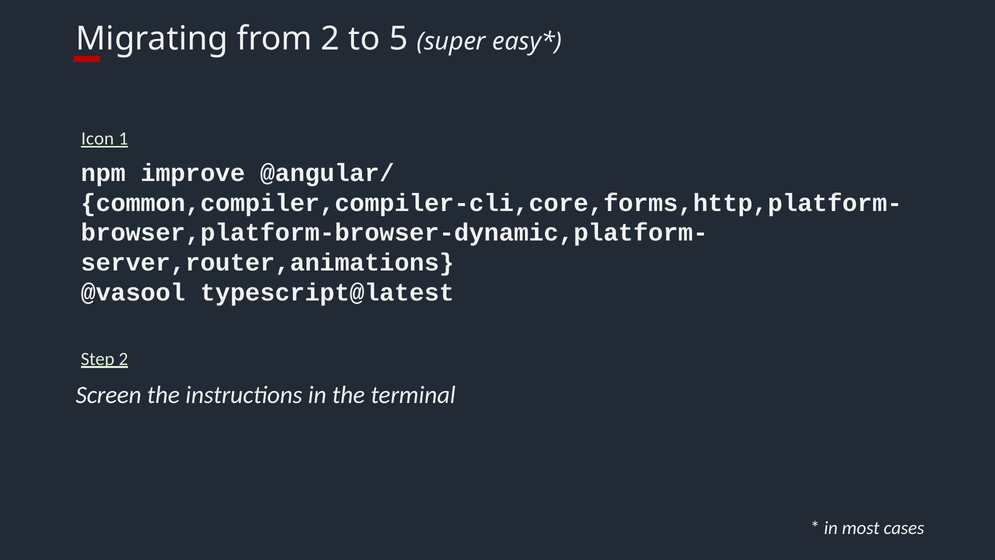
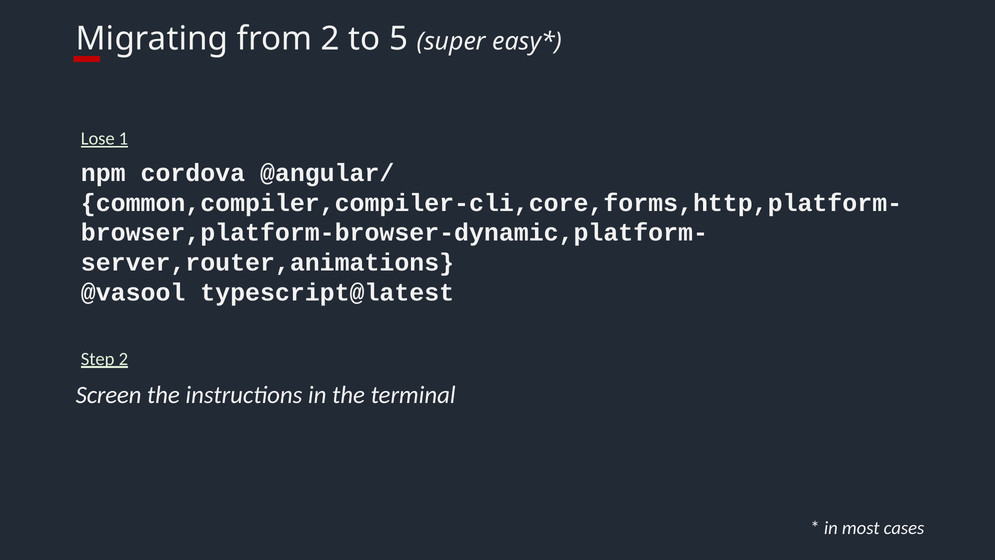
Icon: Icon -> Lose
improve: improve -> cordova
